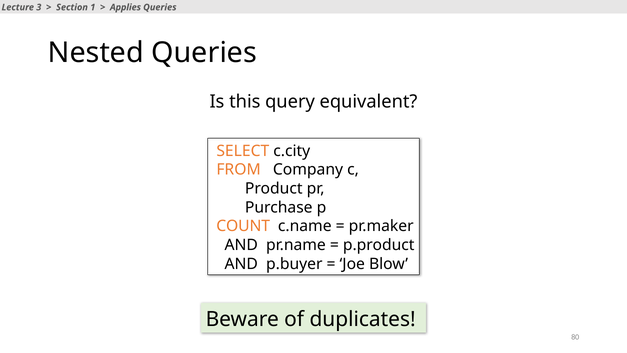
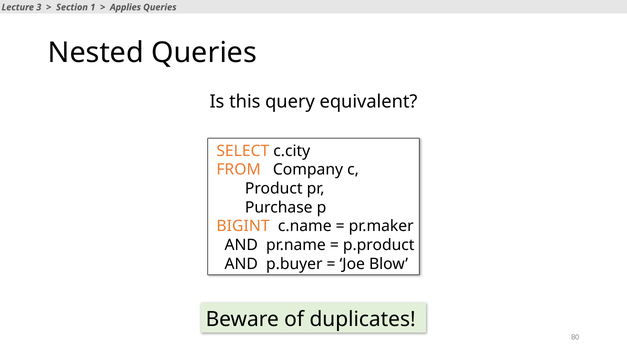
COUNT: COUNT -> BIGINT
